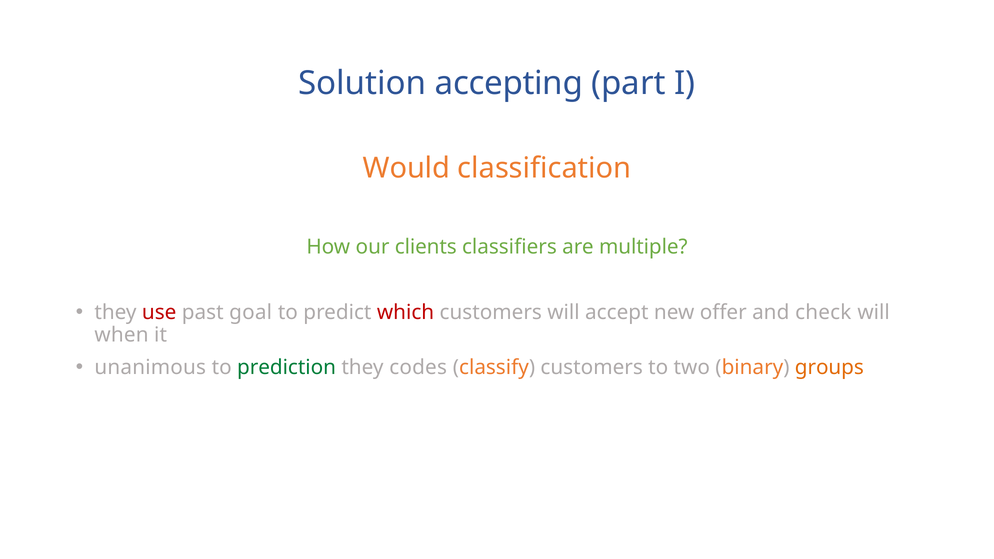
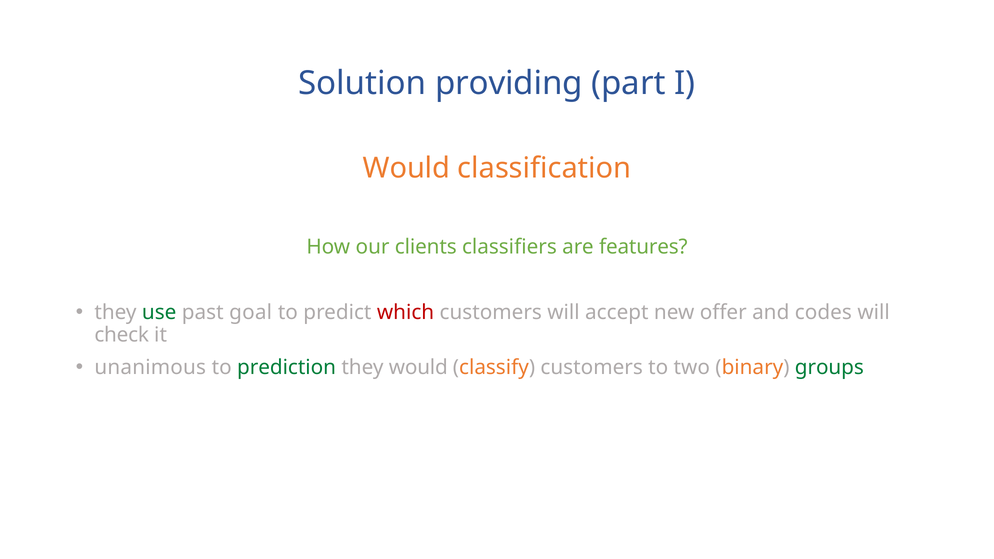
accepting: accepting -> providing
multiple: multiple -> features
use colour: red -> green
check: check -> codes
when: when -> check
they codes: codes -> would
groups colour: orange -> green
